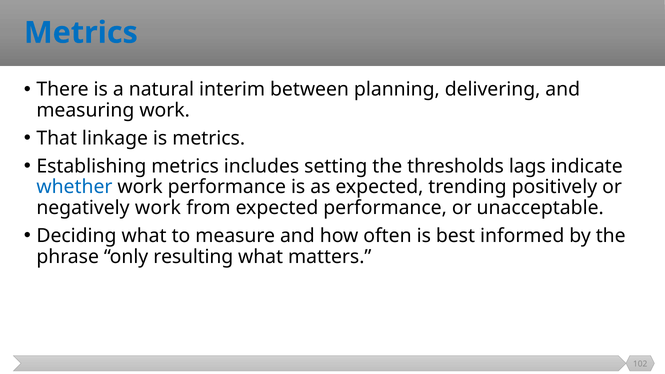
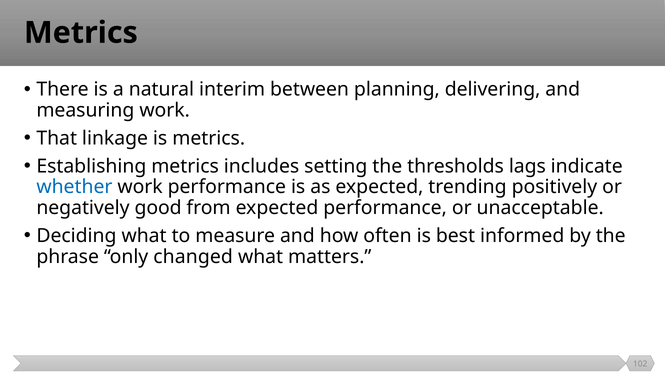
Metrics at (81, 33) colour: blue -> black
negatively work: work -> good
resulting: resulting -> changed
